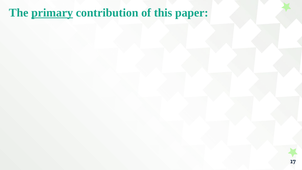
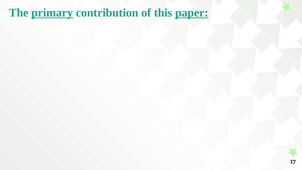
paper underline: none -> present
